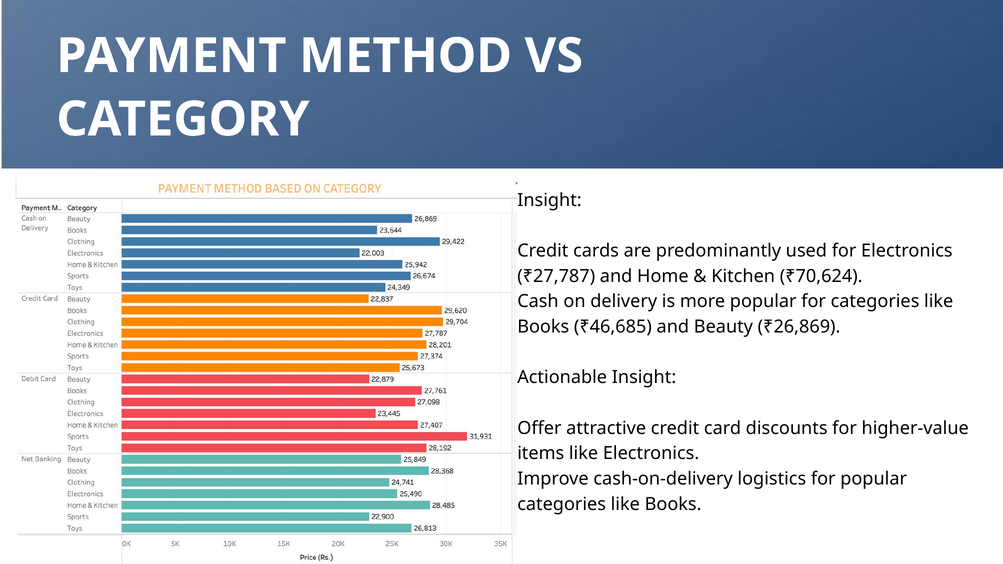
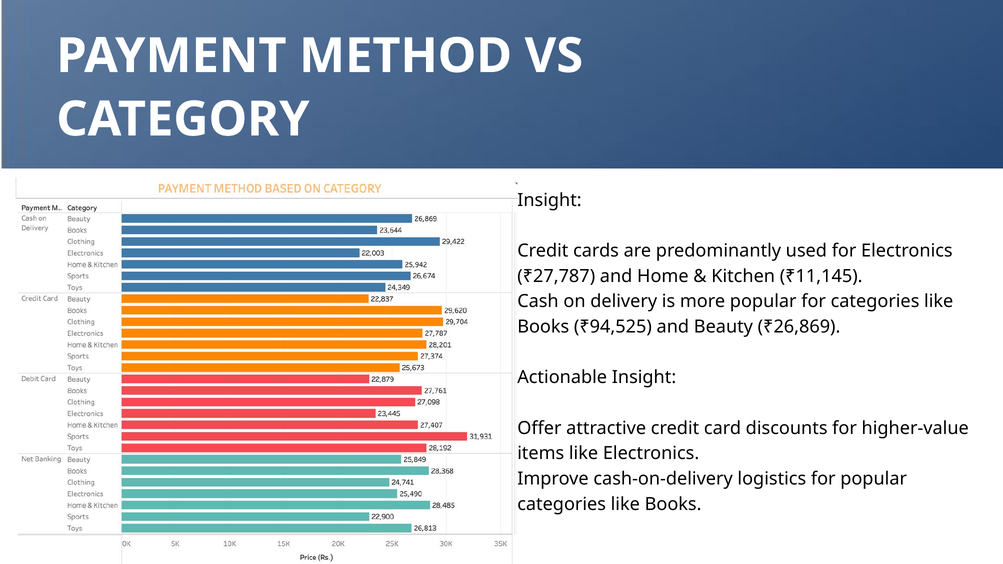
₹70,624: ₹70,624 -> ₹11,145
₹46,685: ₹46,685 -> ₹94,525
